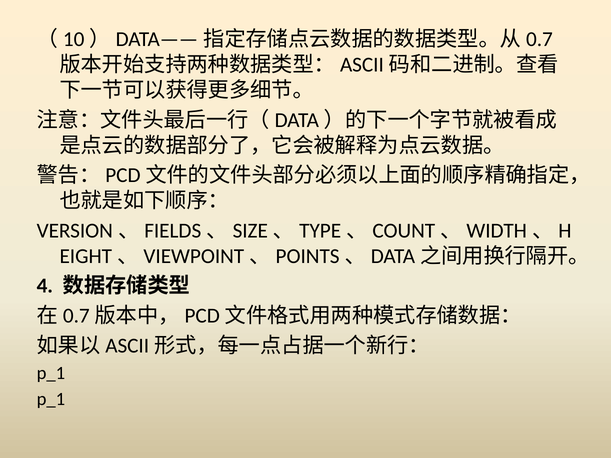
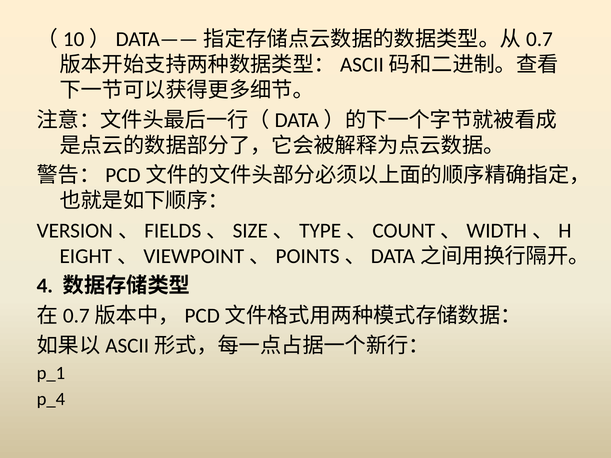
p_1 at (51, 399): p_1 -> p_4
